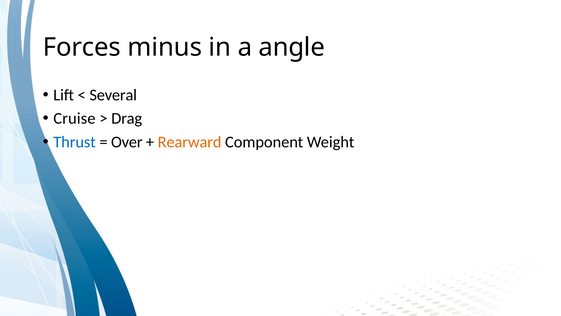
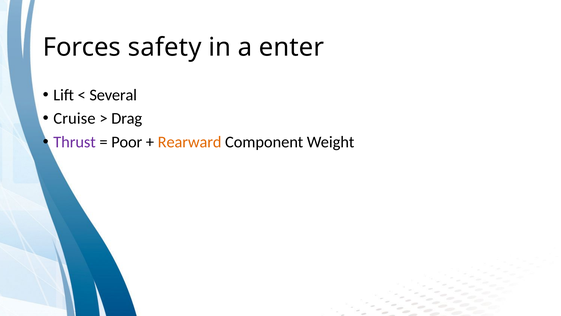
minus: minus -> safety
angle: angle -> enter
Thrust colour: blue -> purple
Over: Over -> Poor
